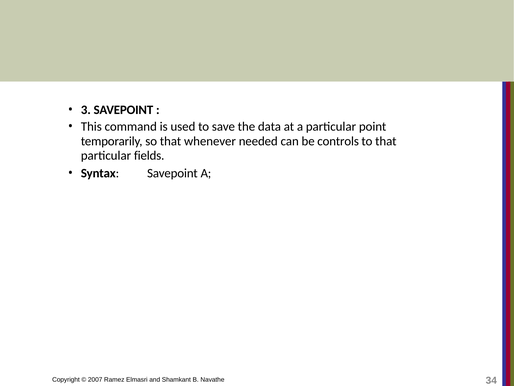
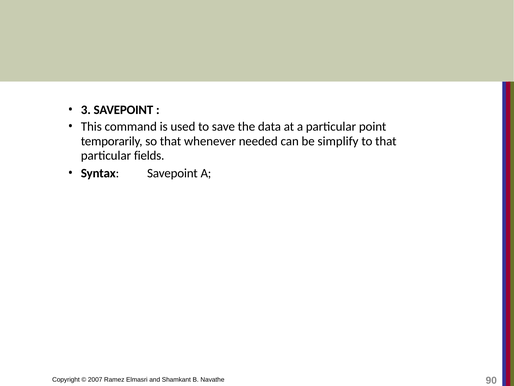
controls: controls -> simplify
34: 34 -> 90
